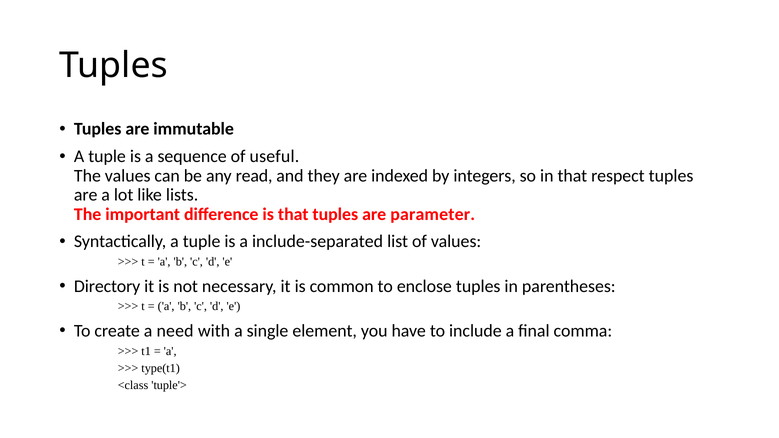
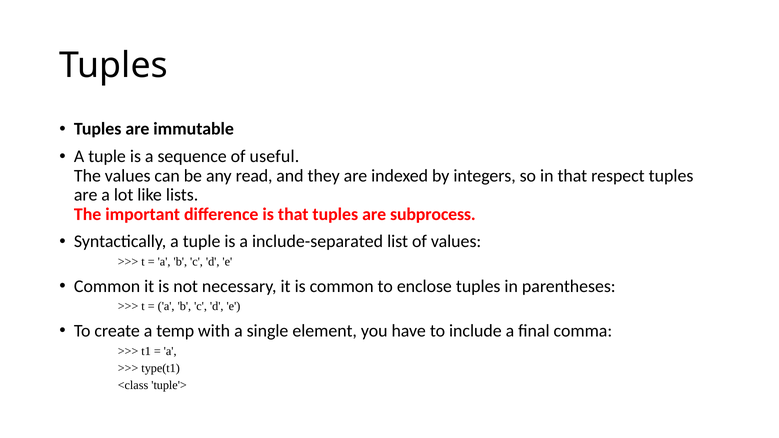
parameter: parameter -> subprocess
Directory at (107, 286): Directory -> Common
need: need -> temp
